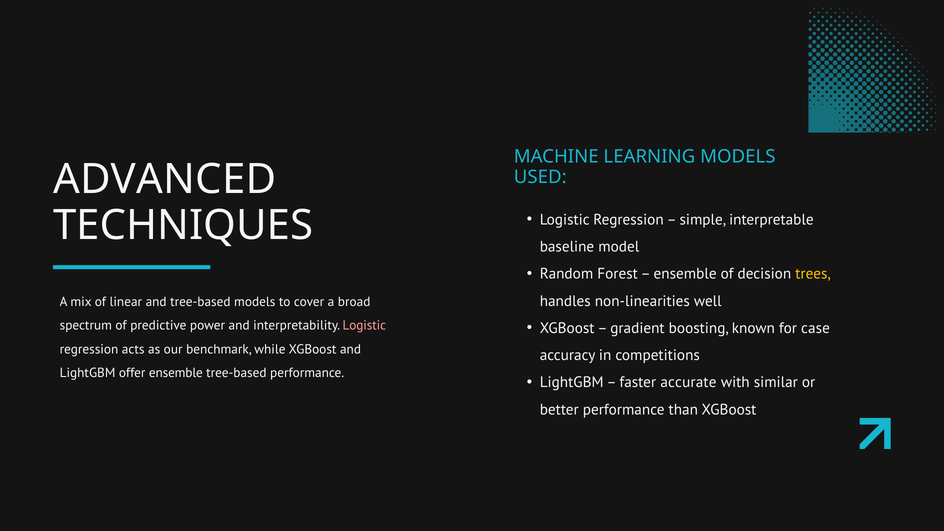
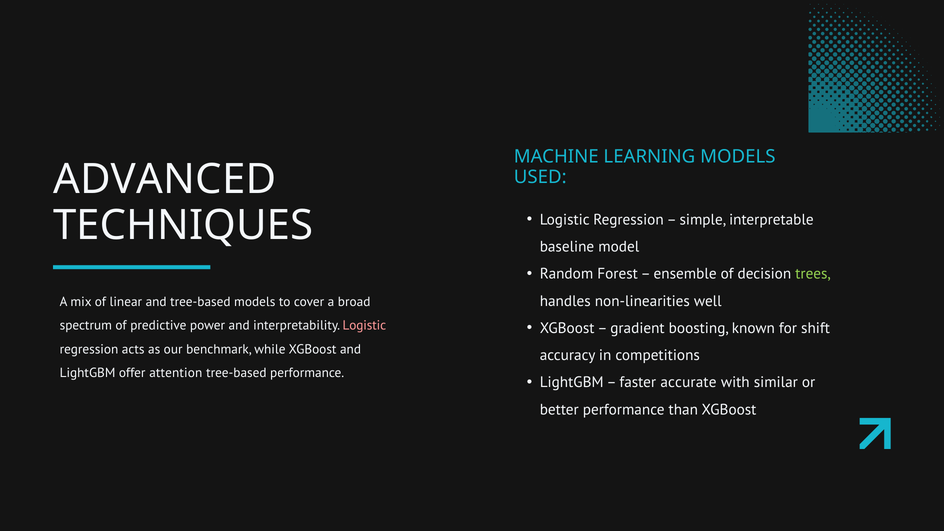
trees colour: yellow -> light green
case: case -> shift
offer ensemble: ensemble -> attention
